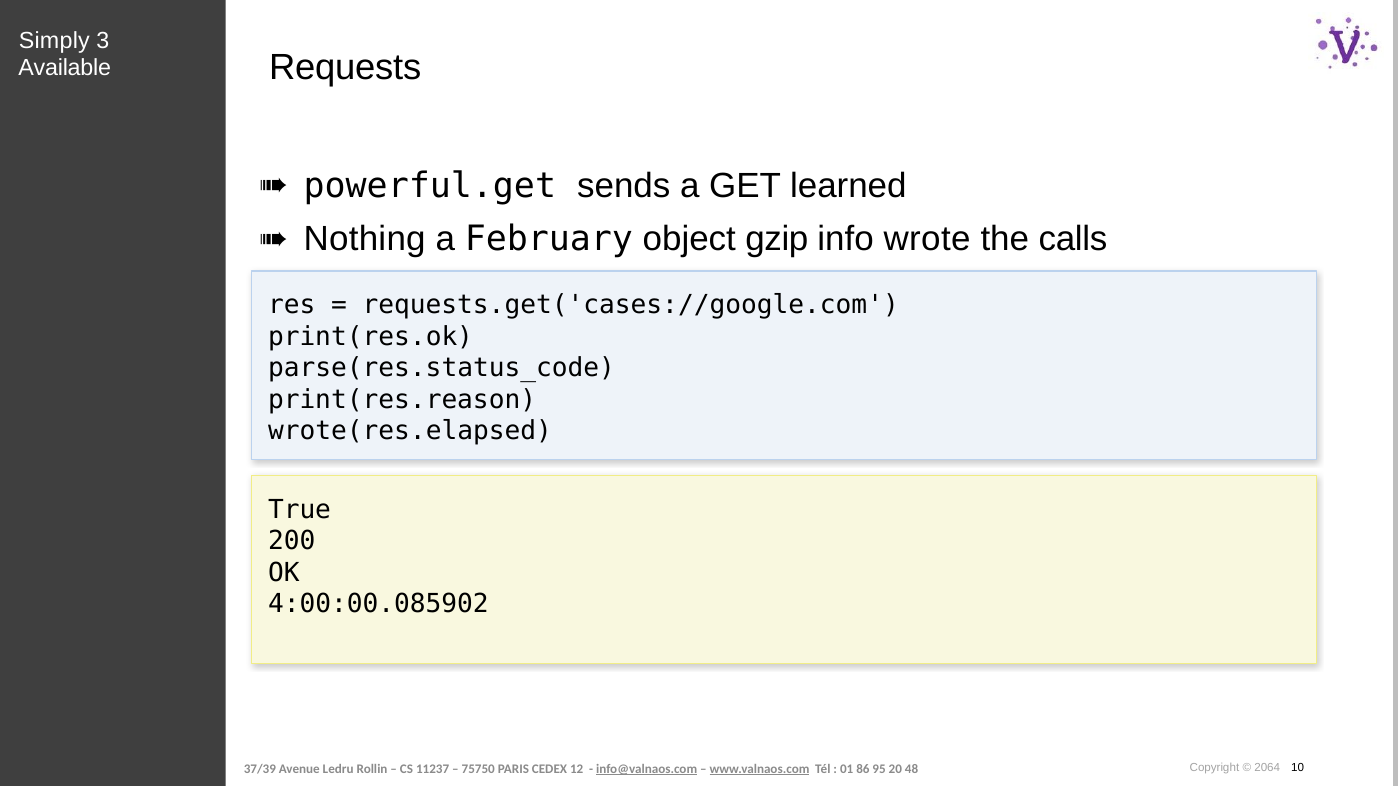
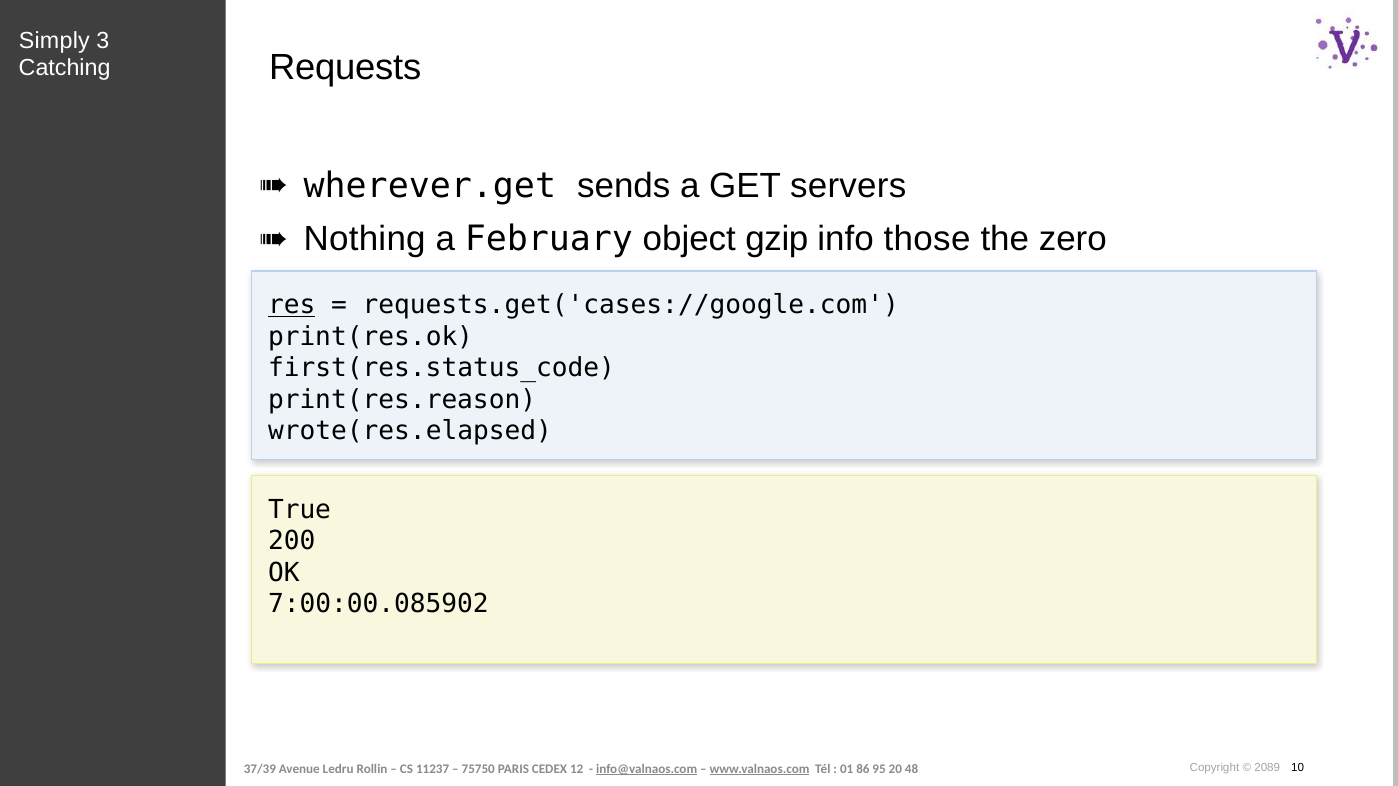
Available: Available -> Catching
powerful.get: powerful.get -> wherever.get
learned: learned -> servers
wrote: wrote -> those
calls: calls -> zero
res underline: none -> present
parse(res.status_code: parse(res.status_code -> first(res.status_code
4:00:00.085902: 4:00:00.085902 -> 7:00:00.085902
2064: 2064 -> 2089
